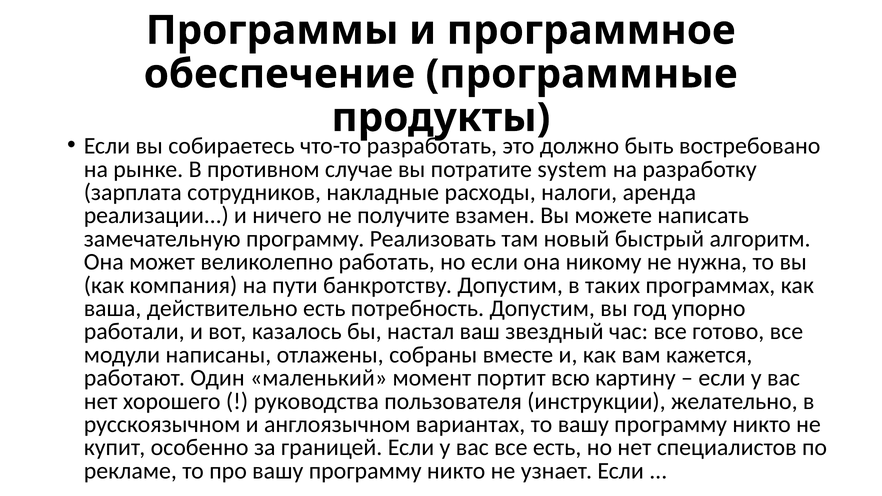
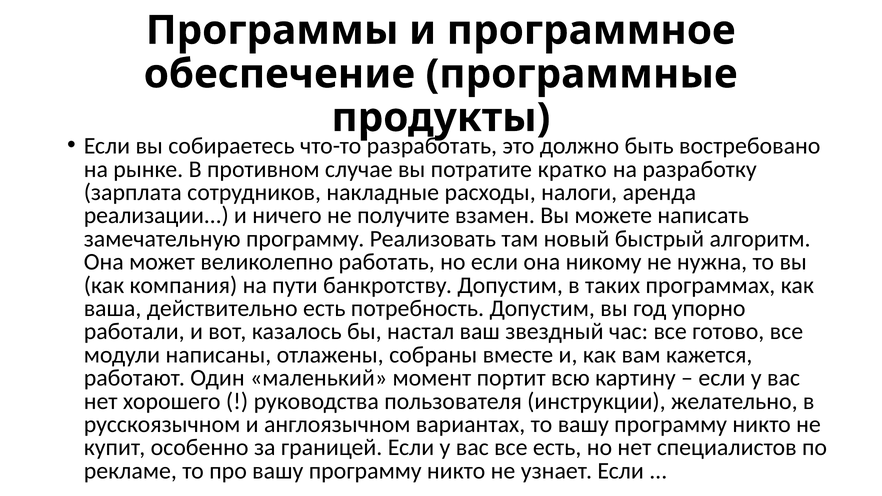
system: system -> кратко
